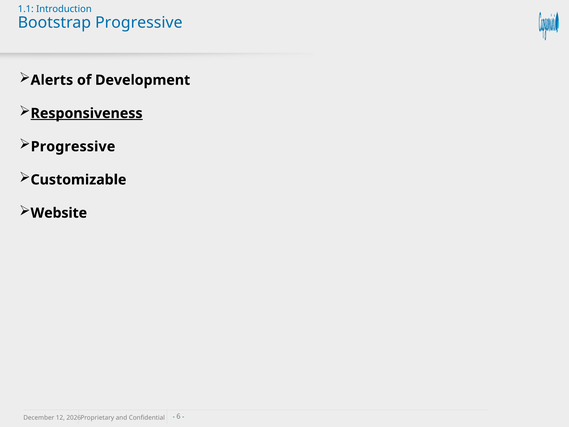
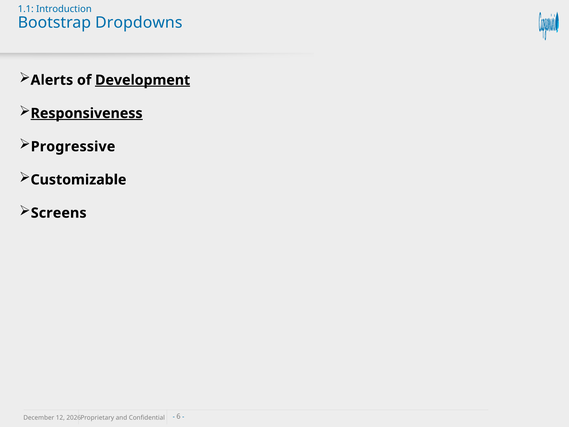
Bootstrap Progressive: Progressive -> Dropdowns
Development underline: none -> present
Website: Website -> Screens
